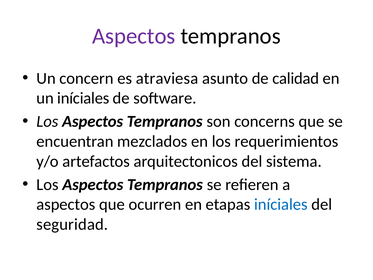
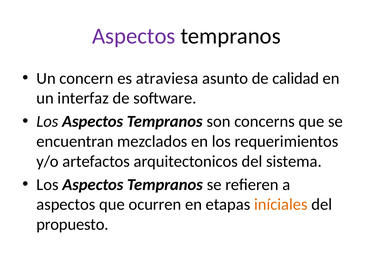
un iníciales: iníciales -> interfaz
iníciales at (281, 204) colour: blue -> orange
seguridad: seguridad -> propuesto
